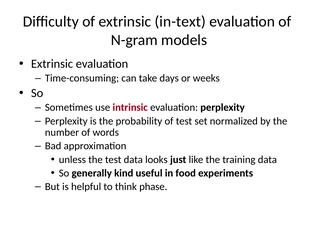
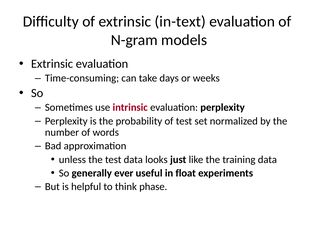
kind: kind -> ever
food: food -> float
